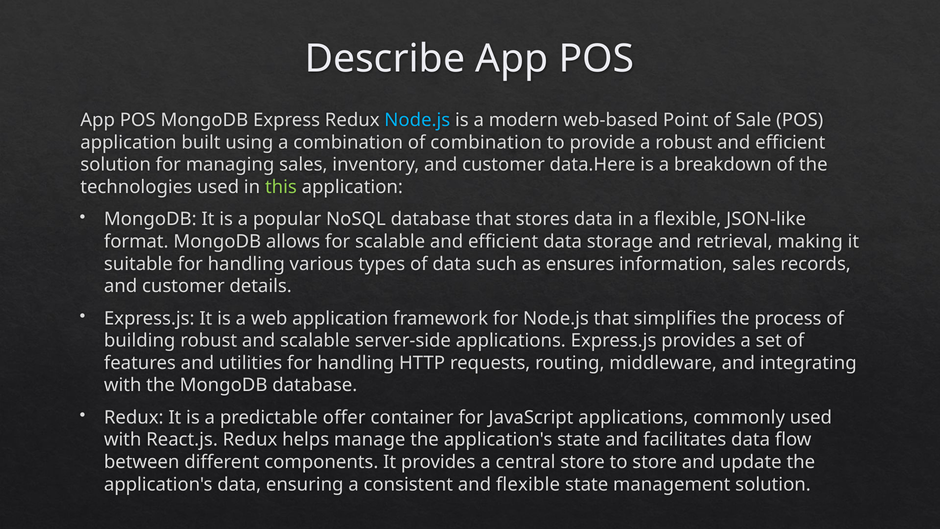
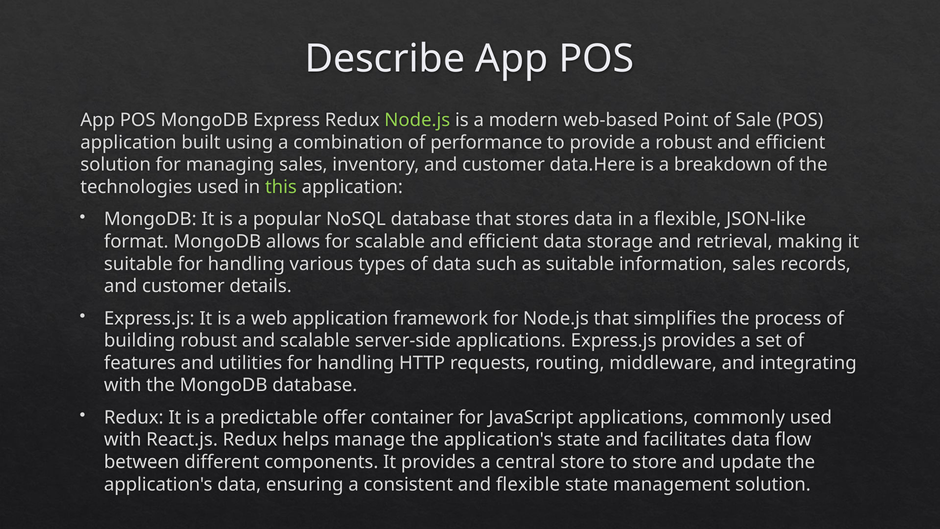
Node.js at (417, 120) colour: light blue -> light green
of combination: combination -> performance
as ensures: ensures -> suitable
